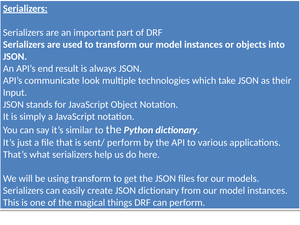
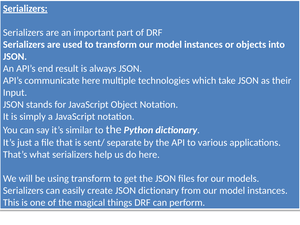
communicate look: look -> here
sent/ perform: perform -> separate
